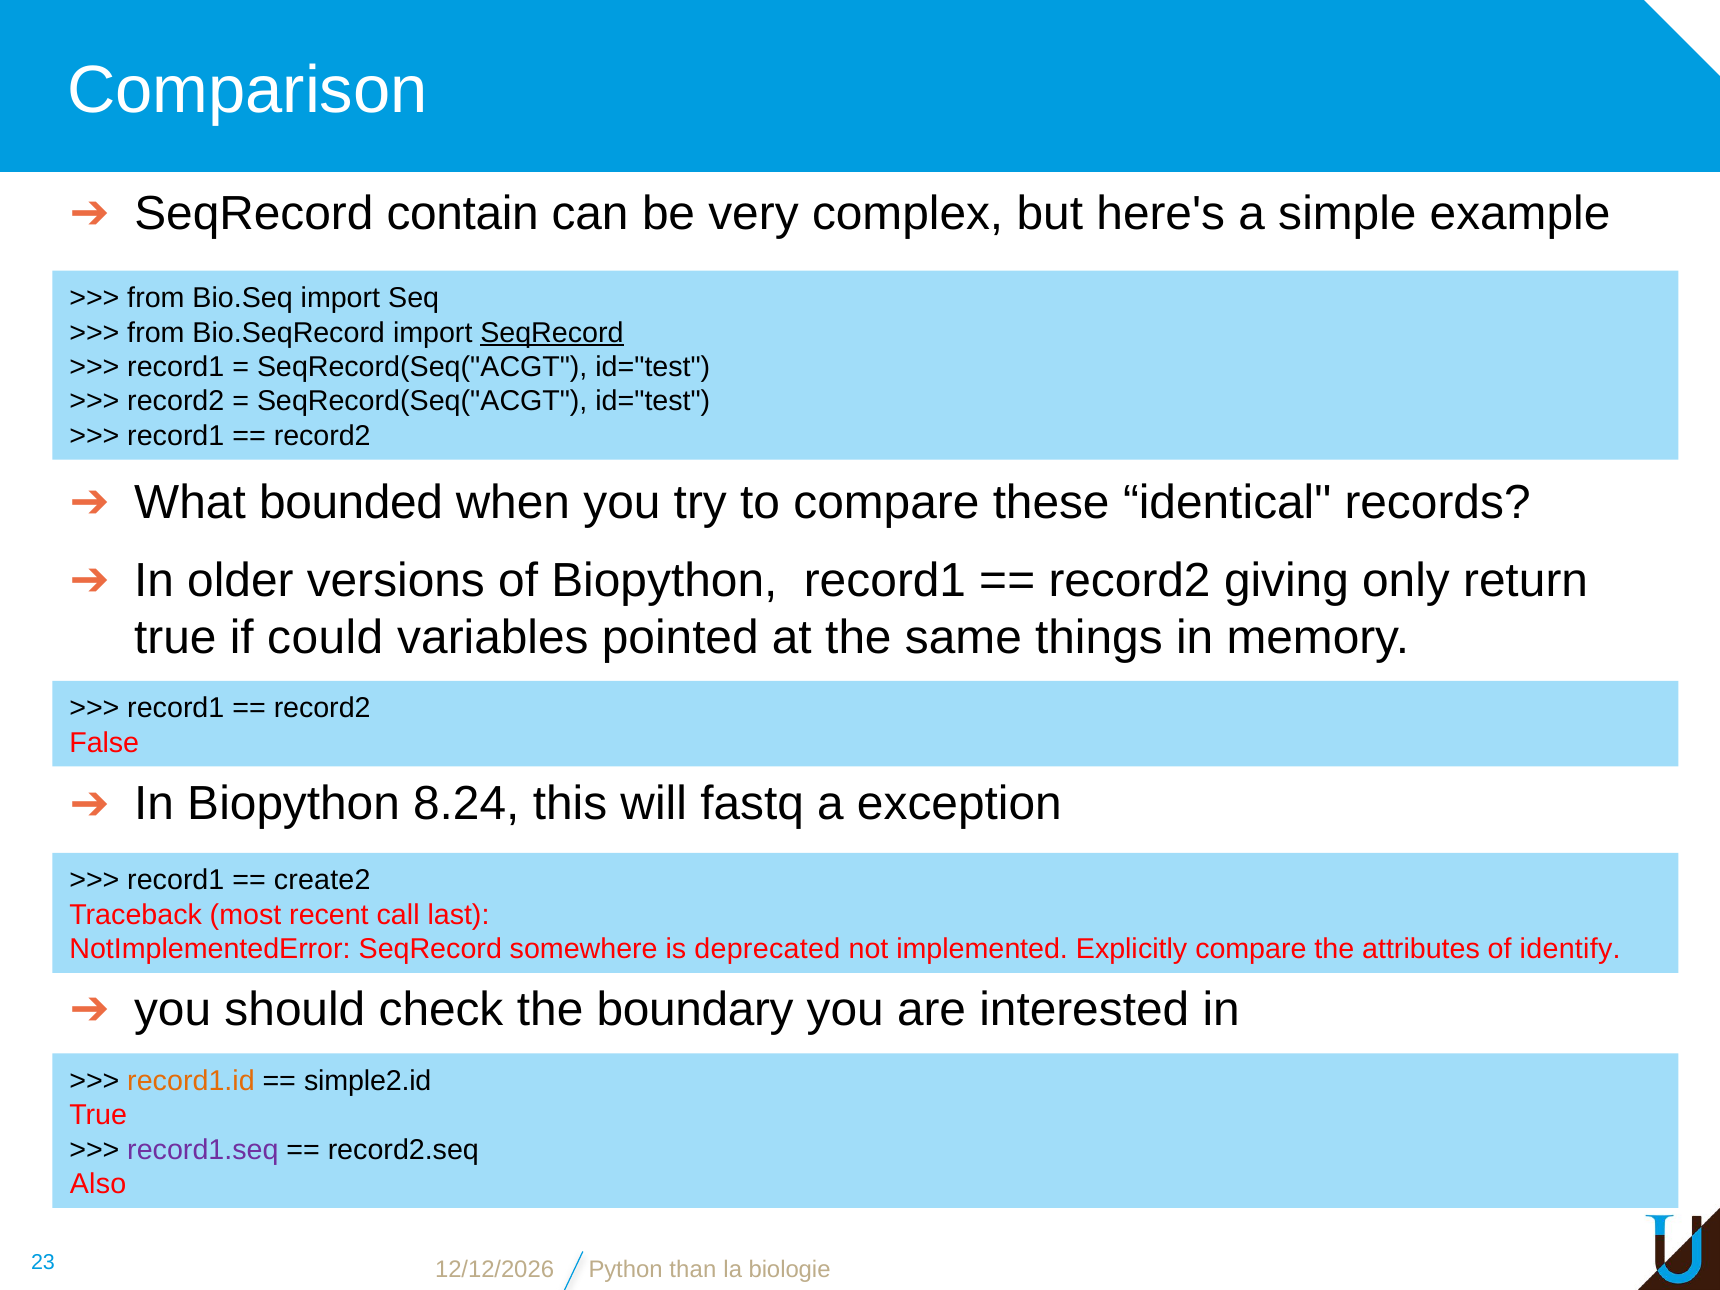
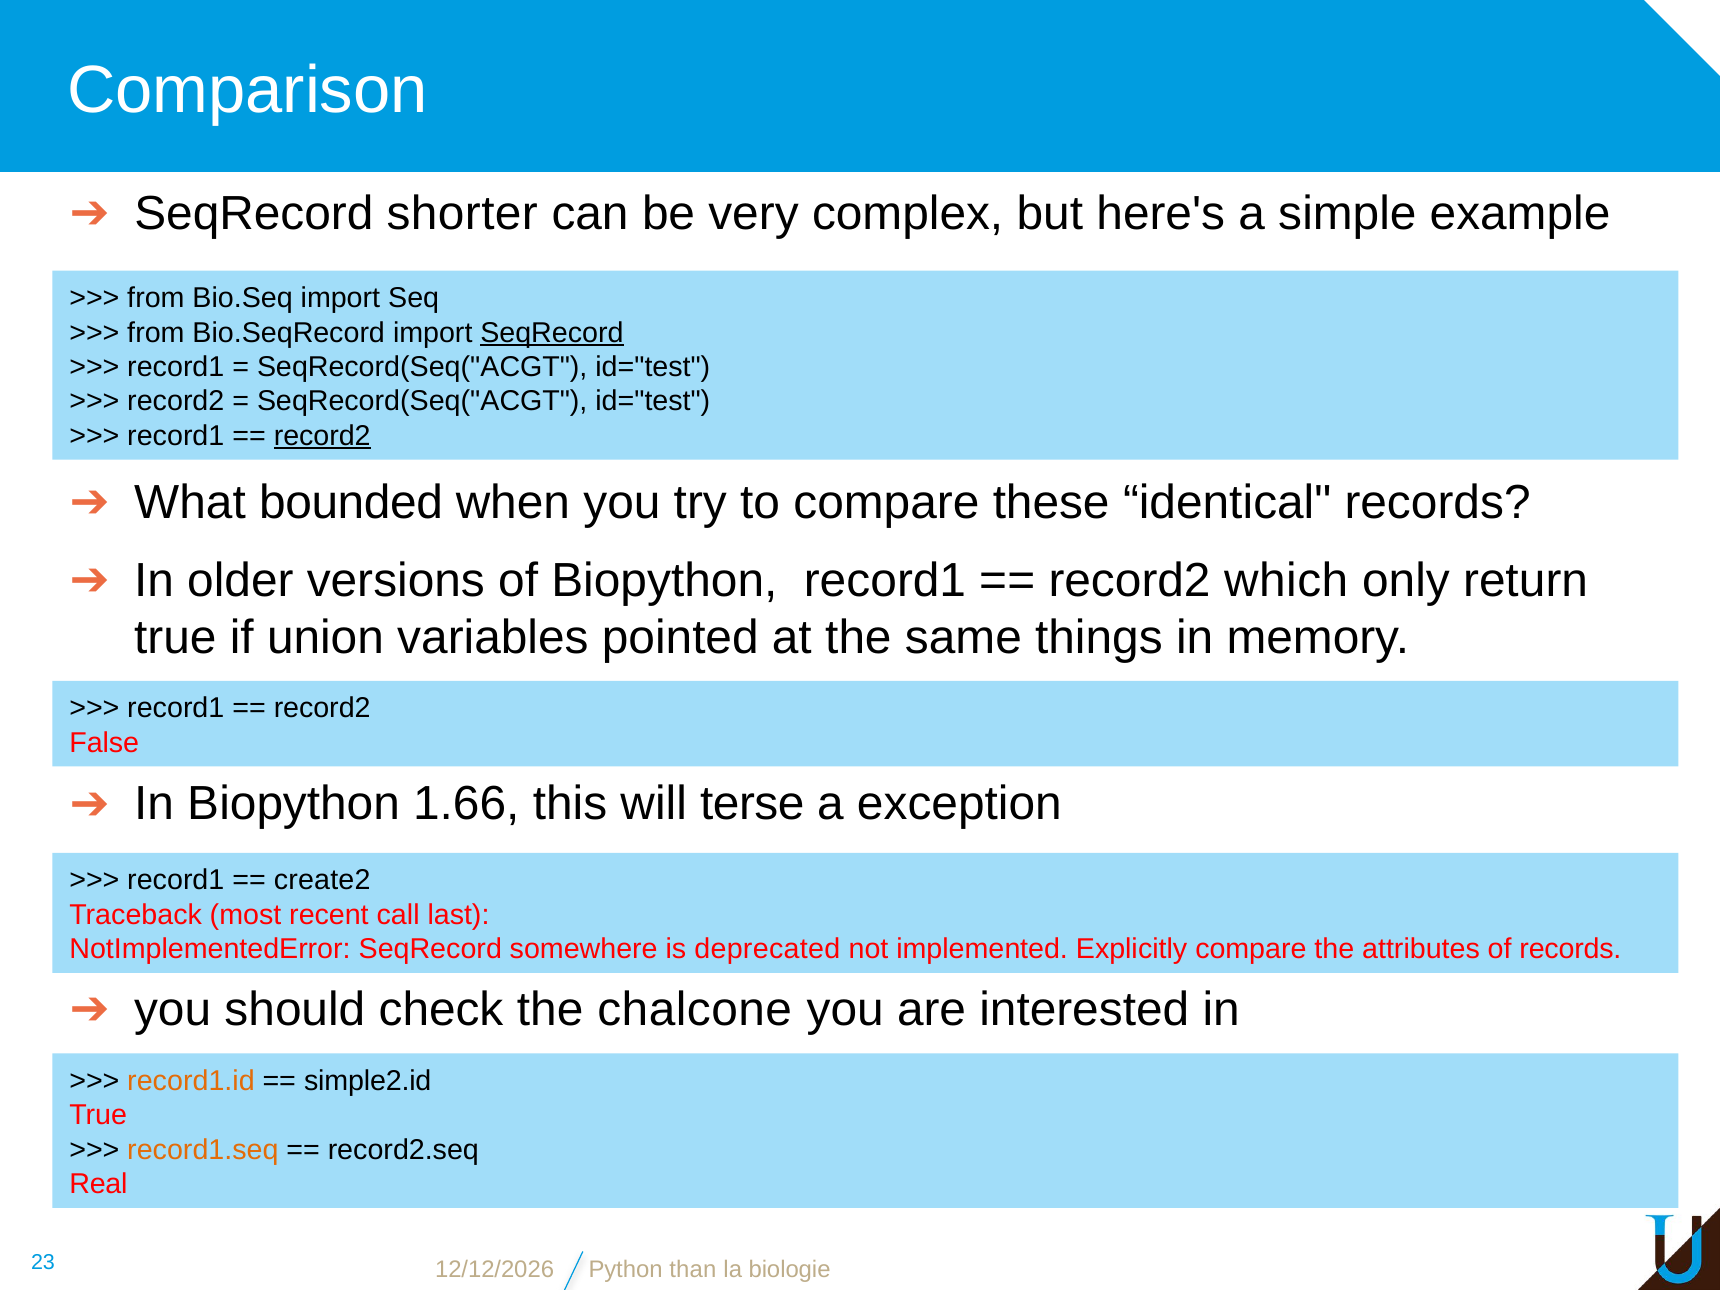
contain: contain -> shorter
record2 at (322, 436) underline: none -> present
giving: giving -> which
could: could -> union
8.24: 8.24 -> 1.66
fastq: fastq -> terse
of identify: identify -> records
boundary: boundary -> chalcone
record1.seq colour: purple -> orange
Also: Also -> Real
